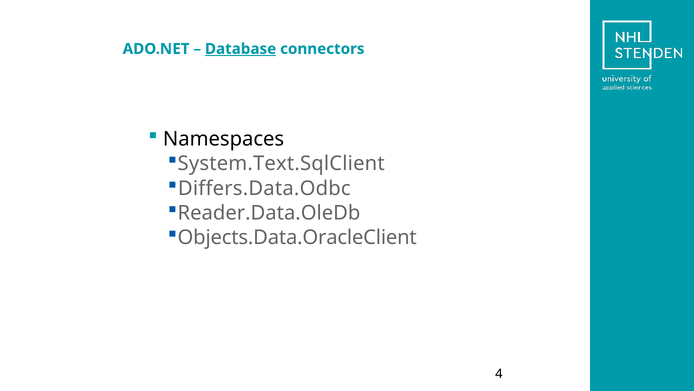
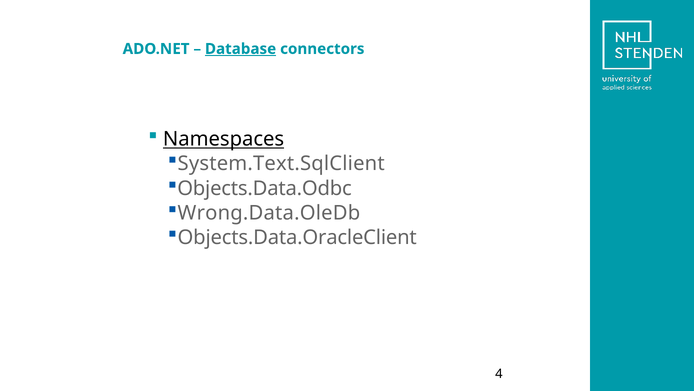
Namespaces underline: none -> present
Differs.Data.Odbc: Differs.Data.Odbc -> Objects.Data.Odbc
Reader.Data.OleDb: Reader.Data.OleDb -> Wrong.Data.OleDb
